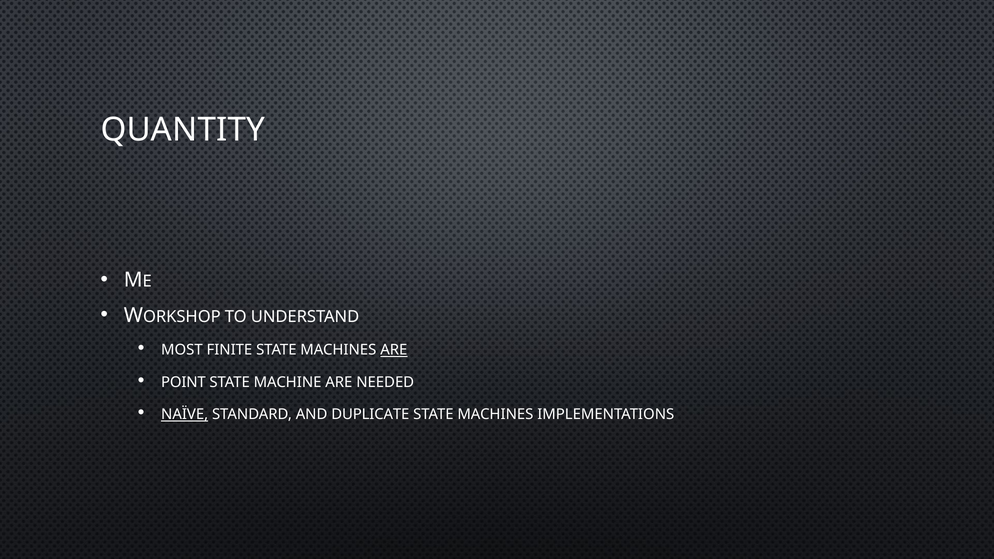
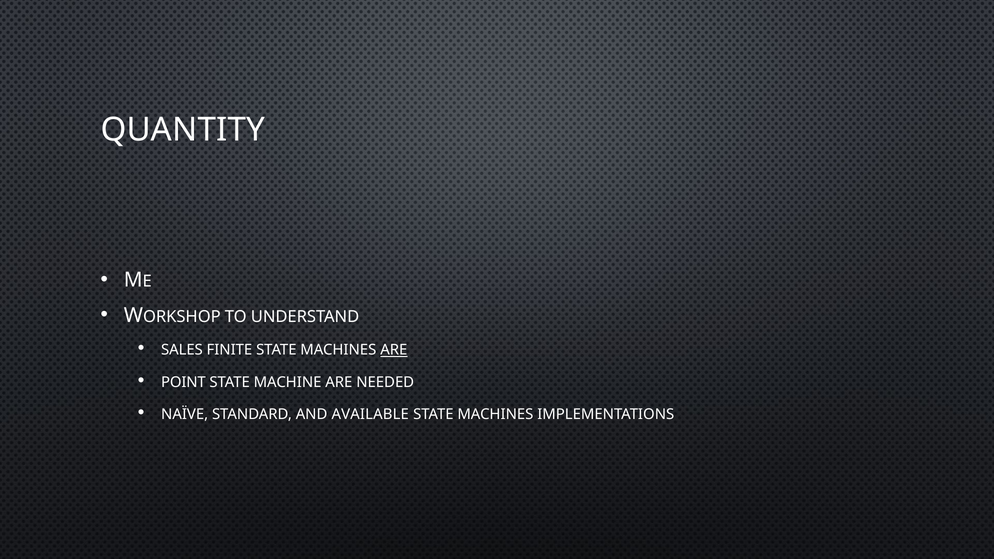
MOST: MOST -> SALES
NAÏVE underline: present -> none
DUPLICATE: DUPLICATE -> AVAILABLE
